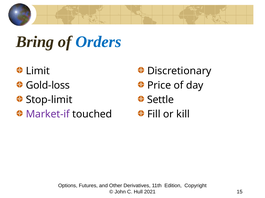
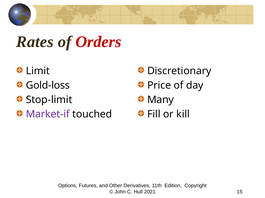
Bring: Bring -> Rates
Orders colour: blue -> red
Settle: Settle -> Many
